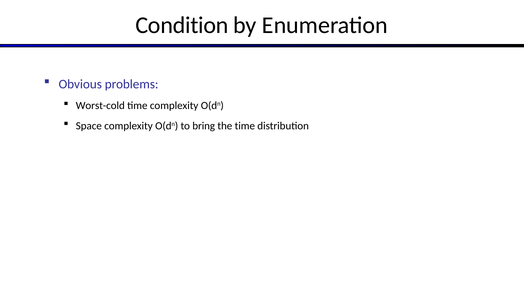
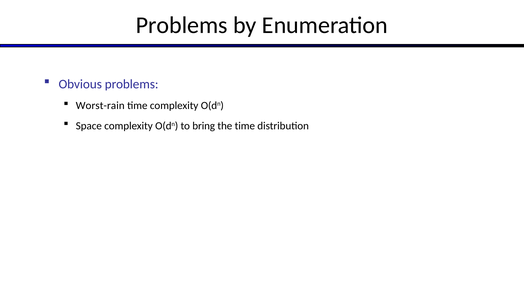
Condition at (182, 25): Condition -> Problems
Worst-cold: Worst-cold -> Worst-rain
